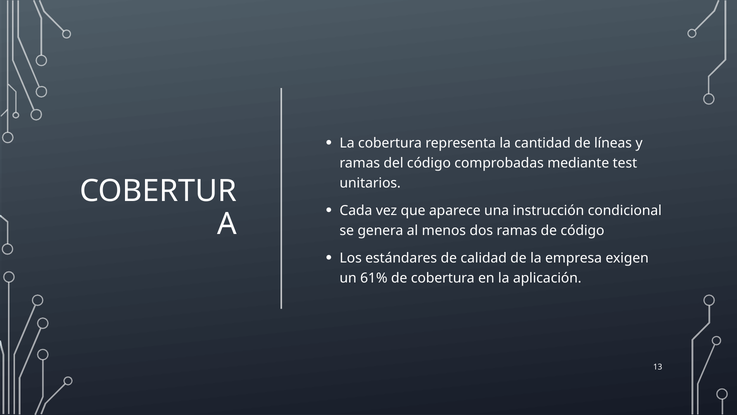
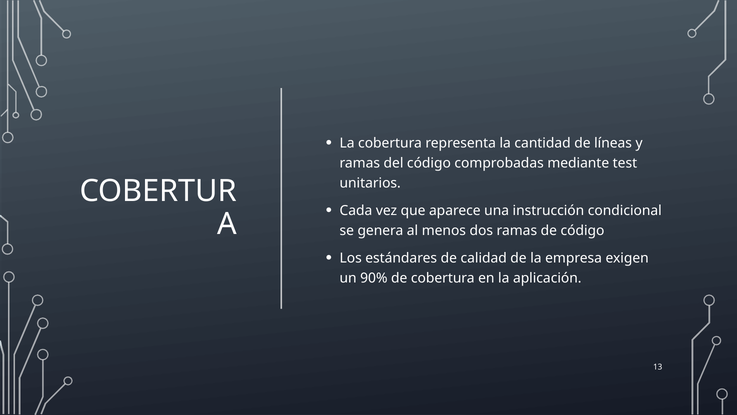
61%: 61% -> 90%
